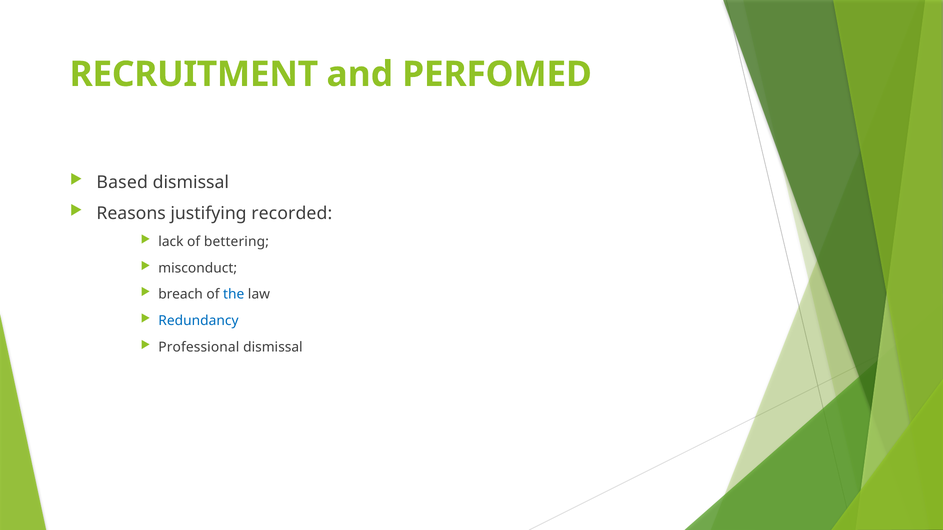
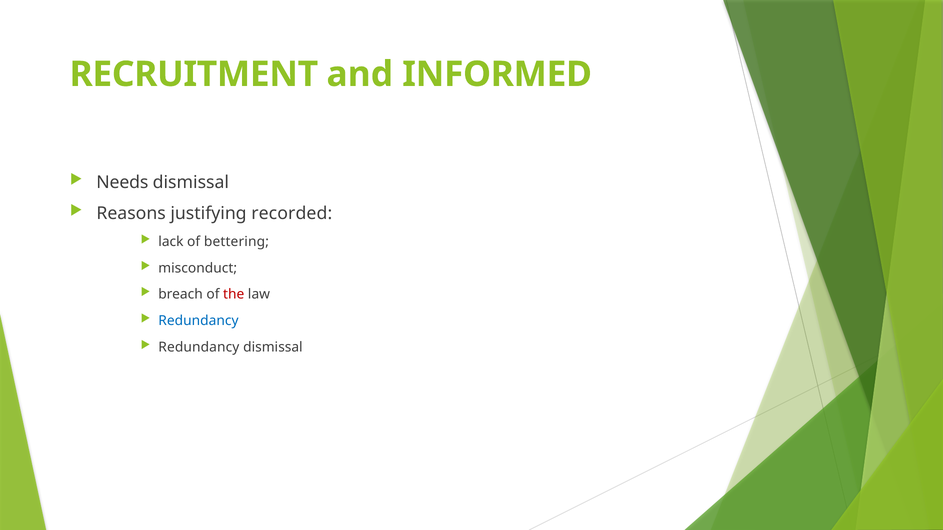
PERFOMED: PERFOMED -> INFORMED
Based: Based -> Needs
the colour: blue -> red
Professional at (199, 347): Professional -> Redundancy
